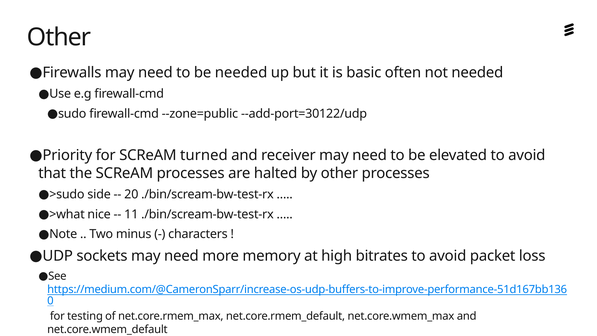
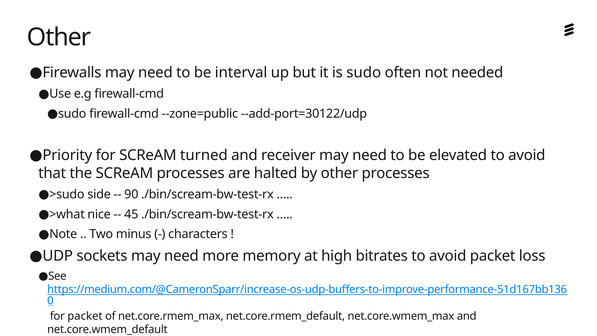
be needed: needed -> interval
is basic: basic -> sudo
20: 20 -> 90
11: 11 -> 45
for testing: testing -> packet
